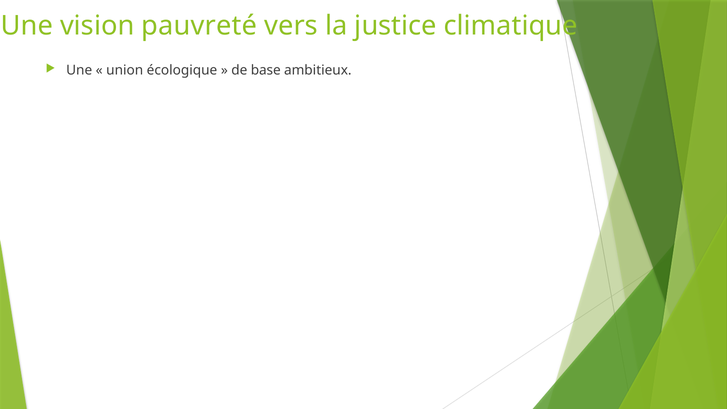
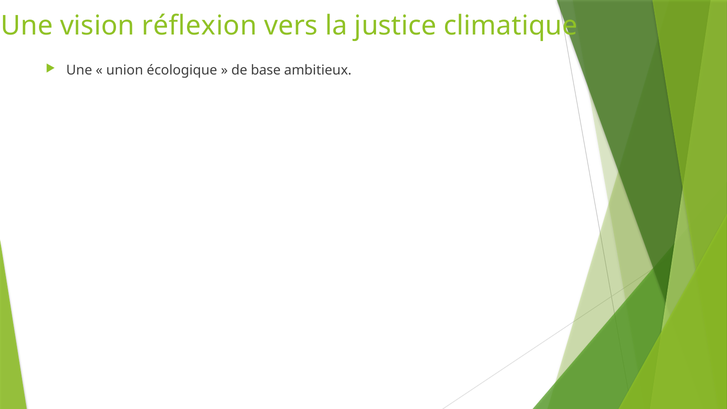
pauvreté: pauvreté -> réflexion
